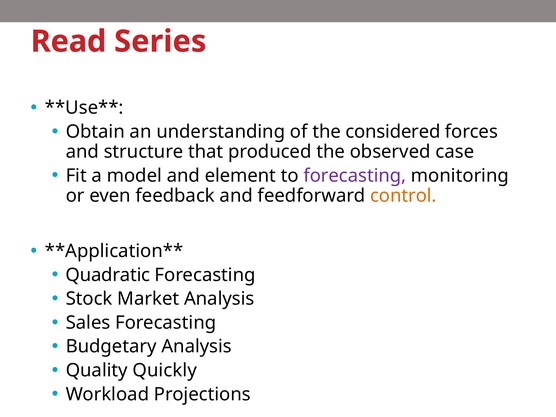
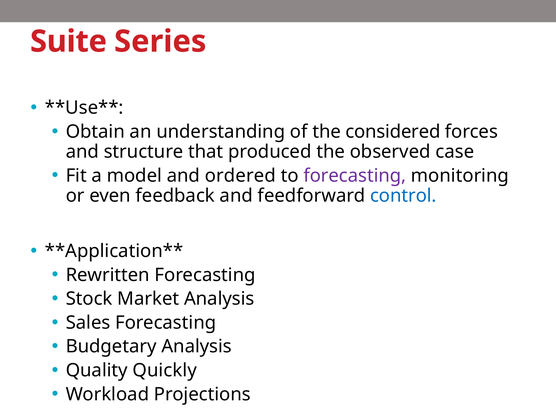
Read: Read -> Suite
element: element -> ordered
control colour: orange -> blue
Quadratic: Quadratic -> Rewritten
